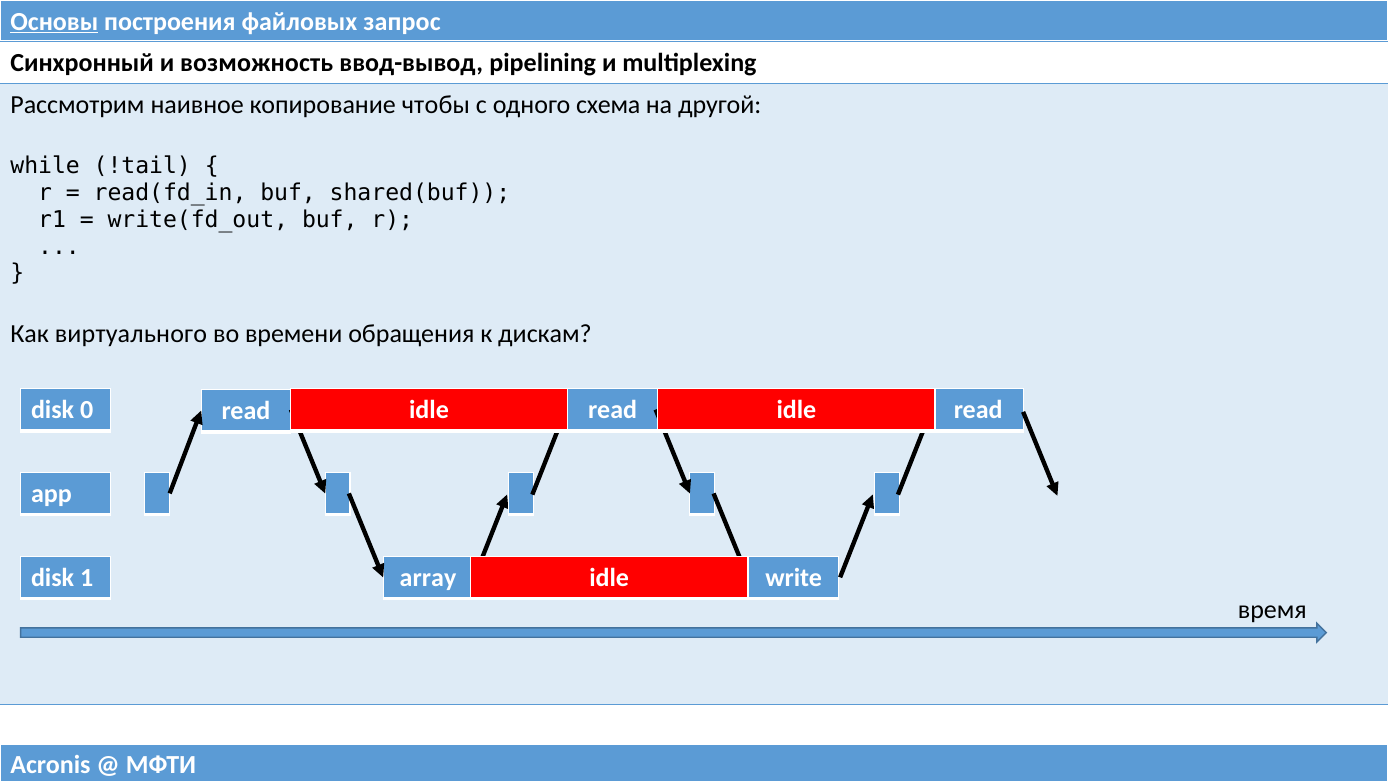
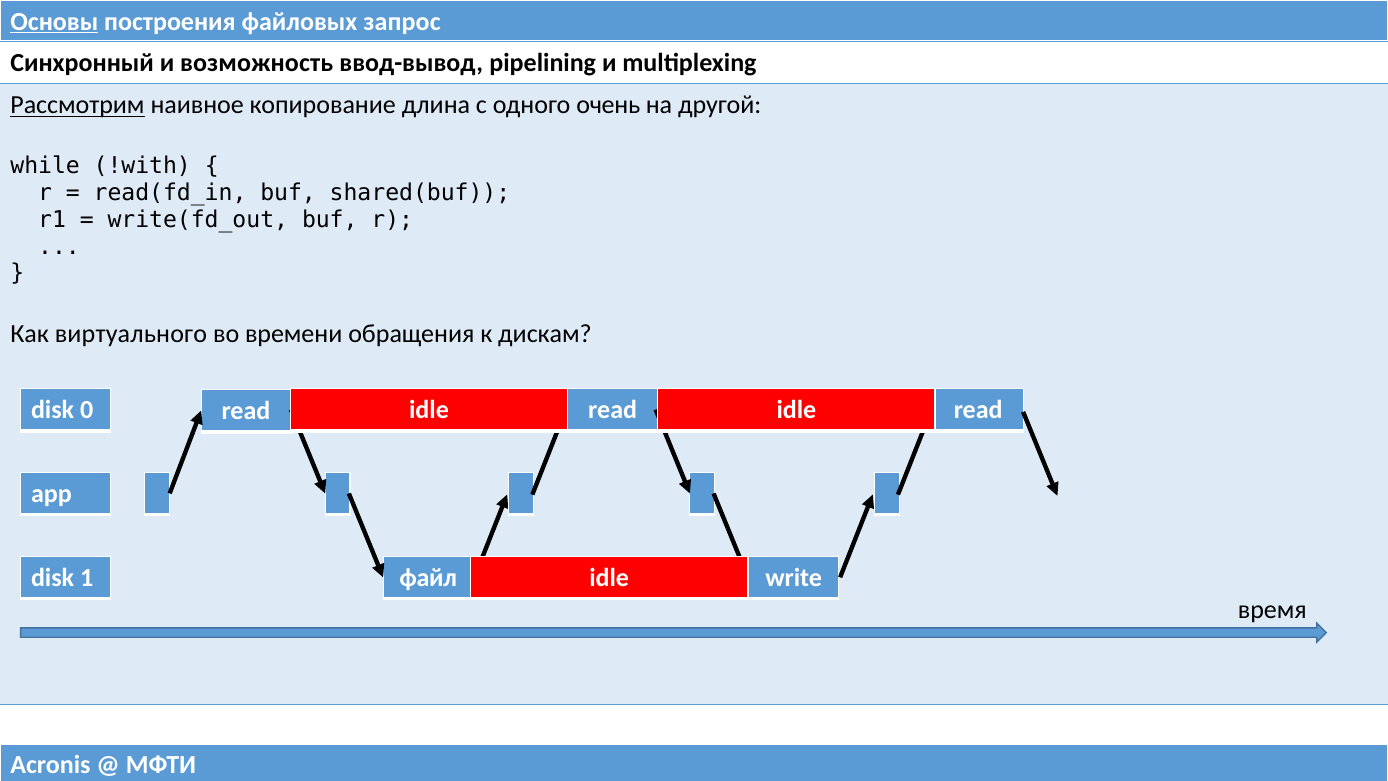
Рассмотрим underline: none -> present
чтобы: чтобы -> длина
схема: схема -> очень
!tail: !tail -> !with
array: array -> файл
